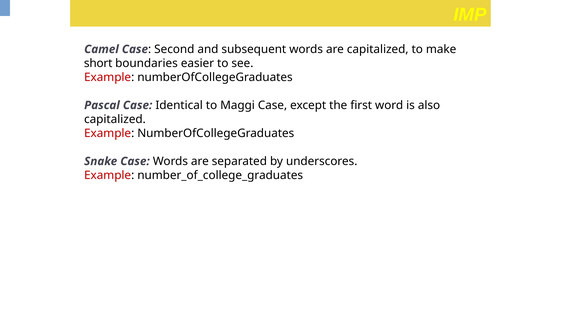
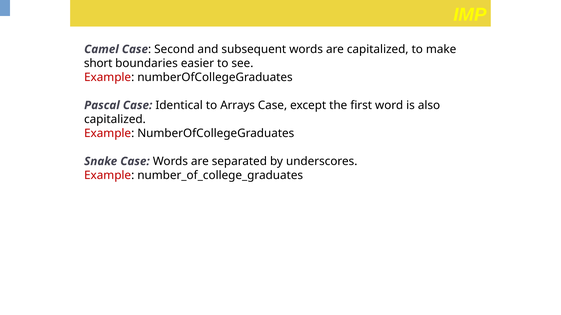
Maggi: Maggi -> Arrays
